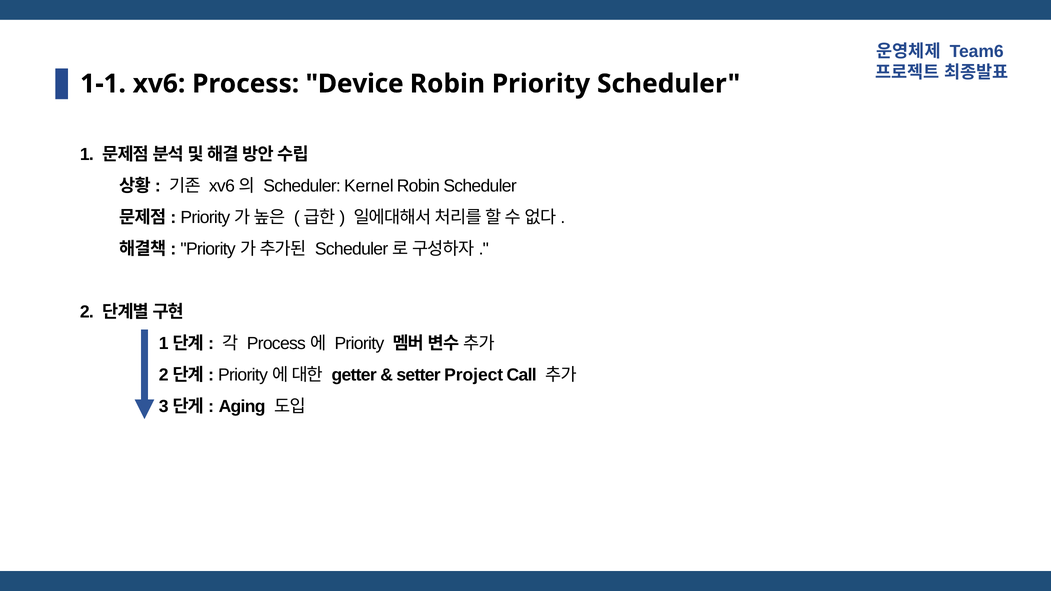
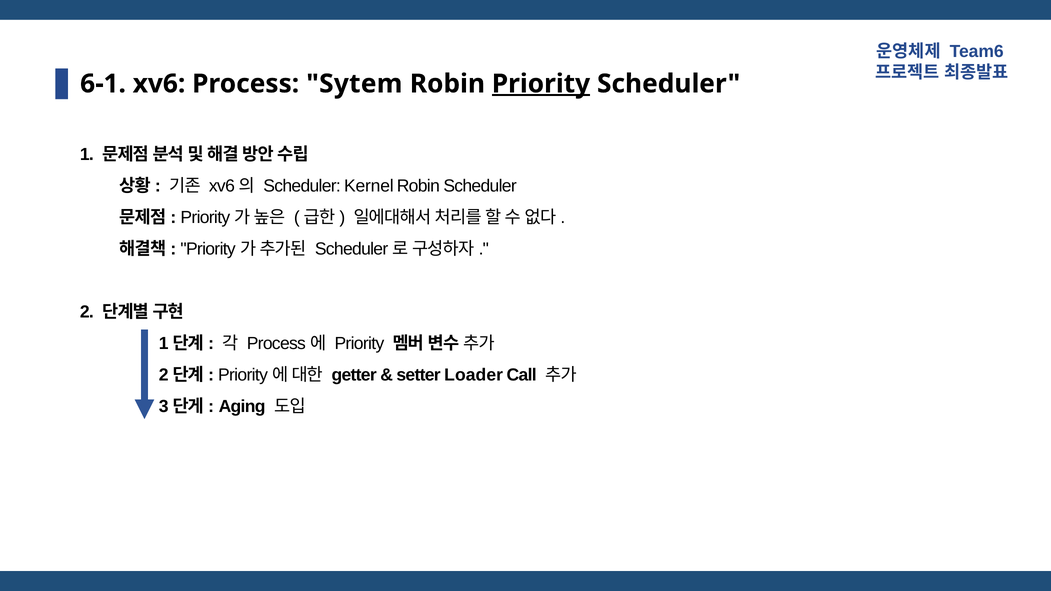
1-1: 1-1 -> 6-1
Device: Device -> Sytem
Priority at (541, 84) underline: none -> present
Project: Project -> Loader
